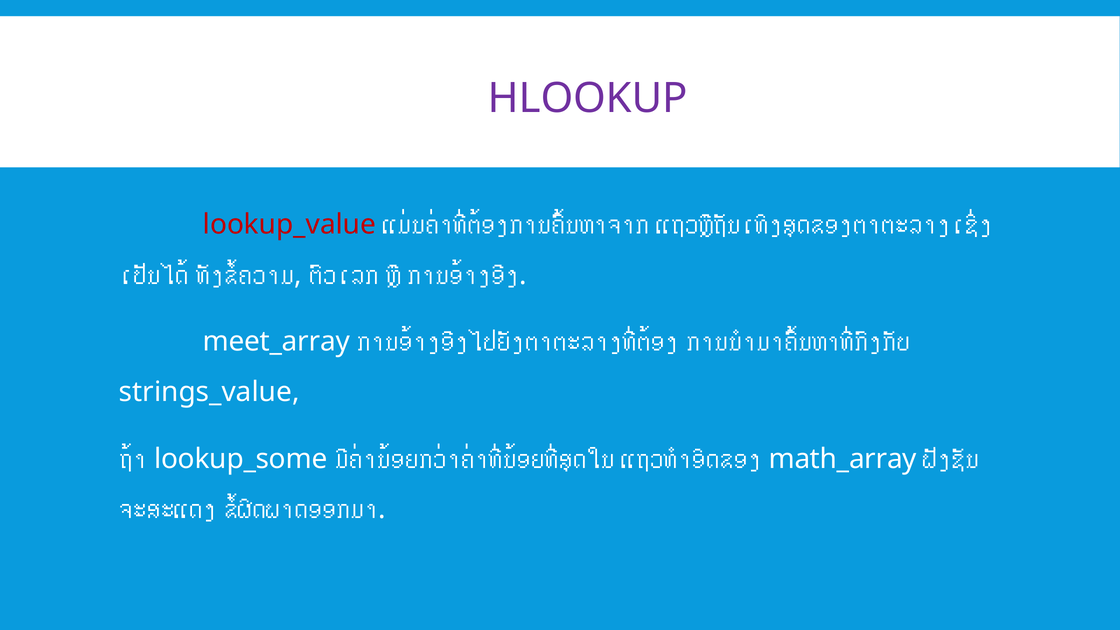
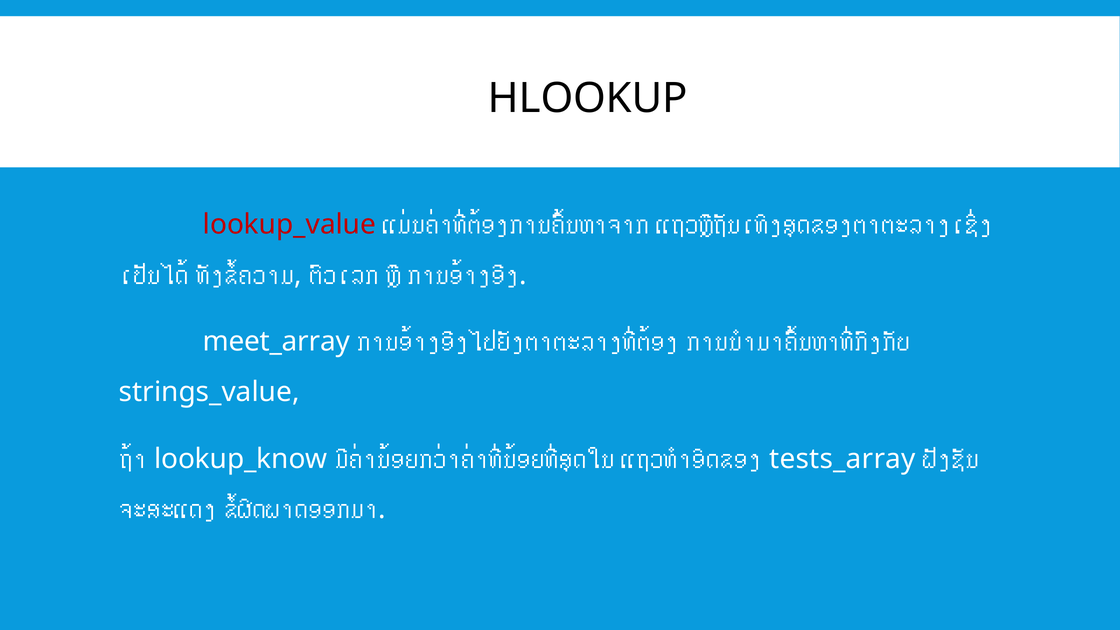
HLOOKUP colour: purple -> black
lookup_some: lookup_some -> lookup_know
math_array: math_array -> tests_array
